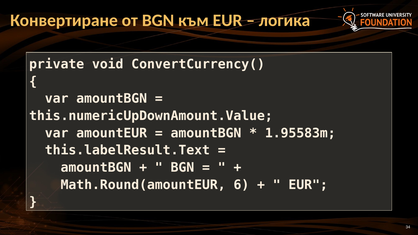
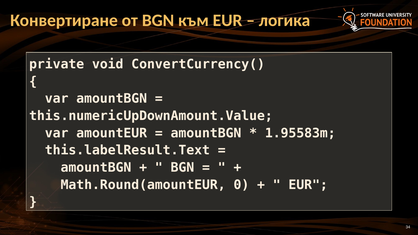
6: 6 -> 0
